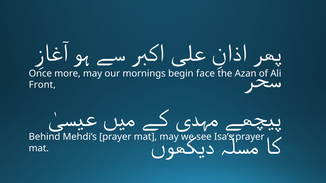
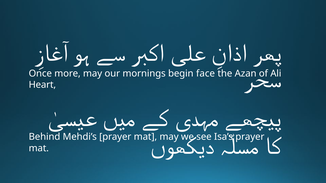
Front: Front -> Heart
